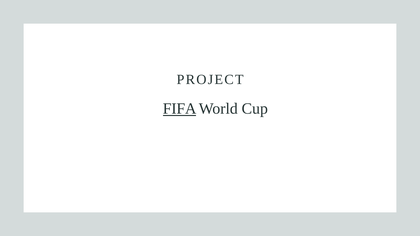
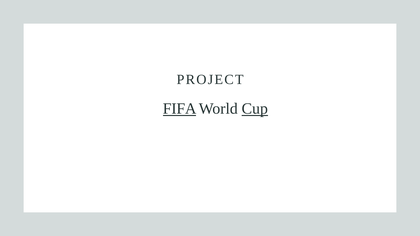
Cup underline: none -> present
